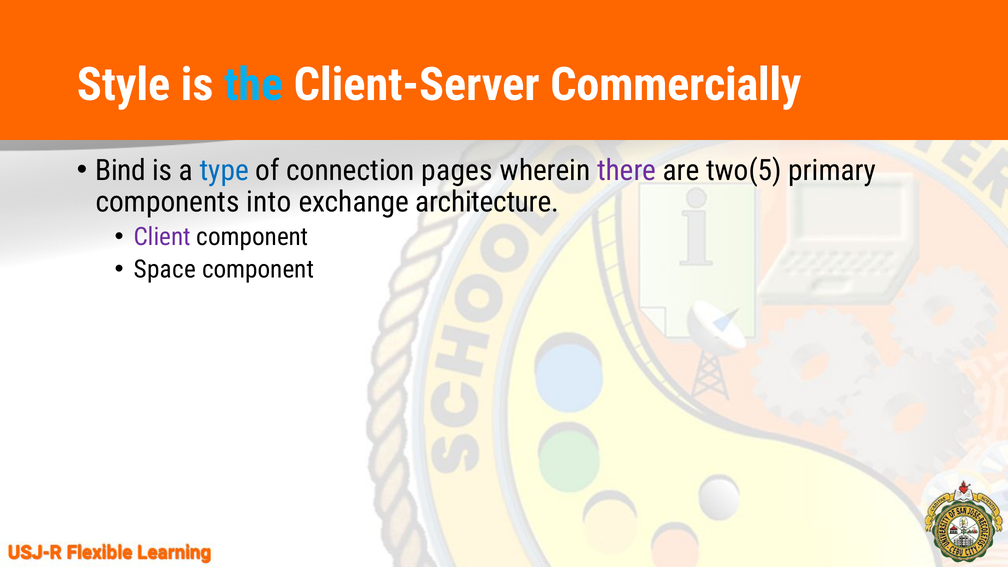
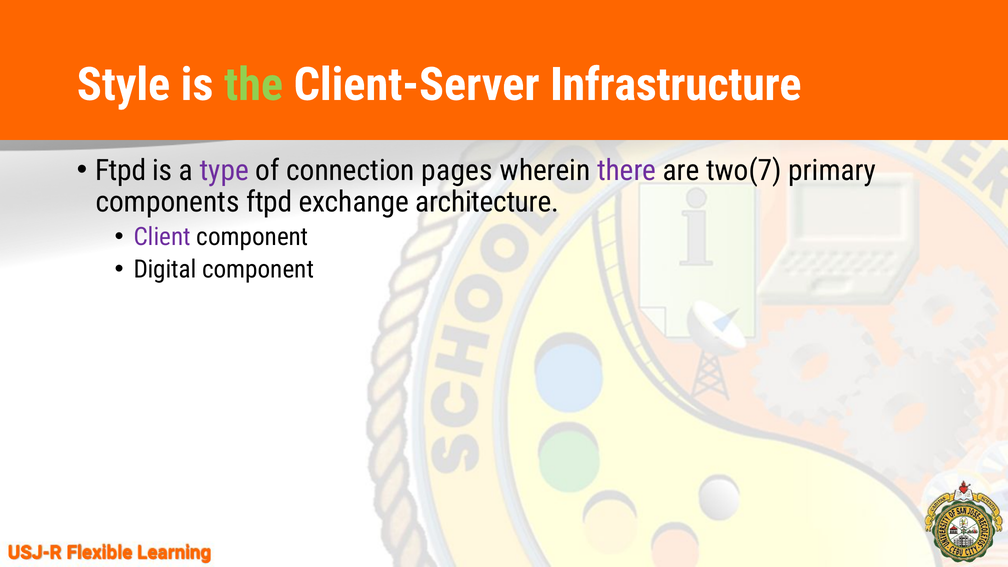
the colour: light blue -> light green
Commercially: Commercially -> Infrastructure
Bind at (121, 170): Bind -> Ftpd
type colour: blue -> purple
two(5: two(5 -> two(7
components into: into -> ftpd
Space: Space -> Digital
